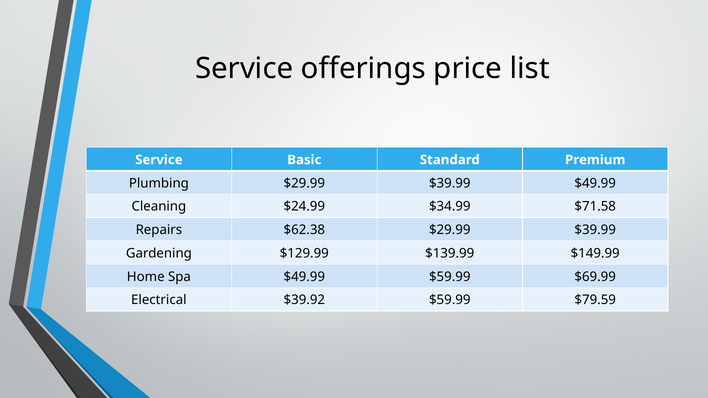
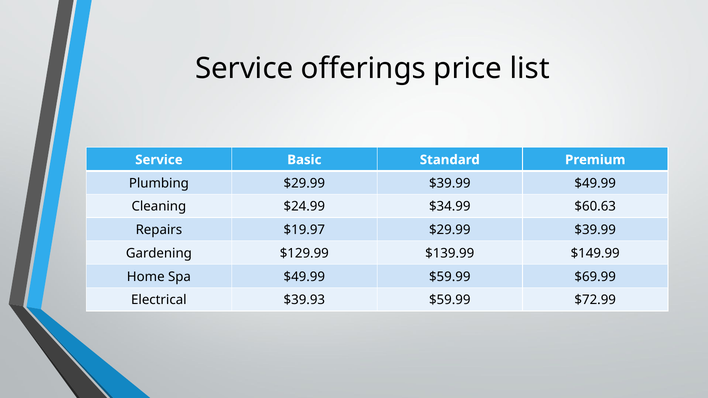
$71.58: $71.58 -> $60.63
$62.38: $62.38 -> $19.97
$39.92: $39.92 -> $39.93
$79.59: $79.59 -> $72.99
